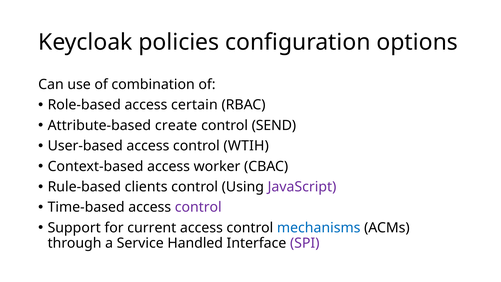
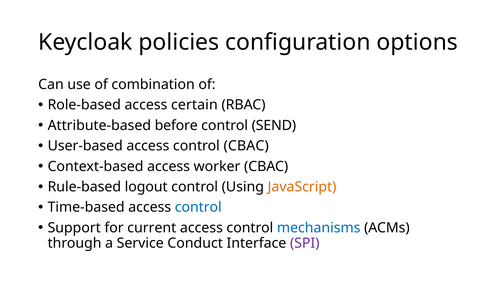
create: create -> before
control WTIH: WTIH -> CBAC
clients: clients -> logout
JavaScript colour: purple -> orange
control at (198, 207) colour: purple -> blue
Handled: Handled -> Conduct
